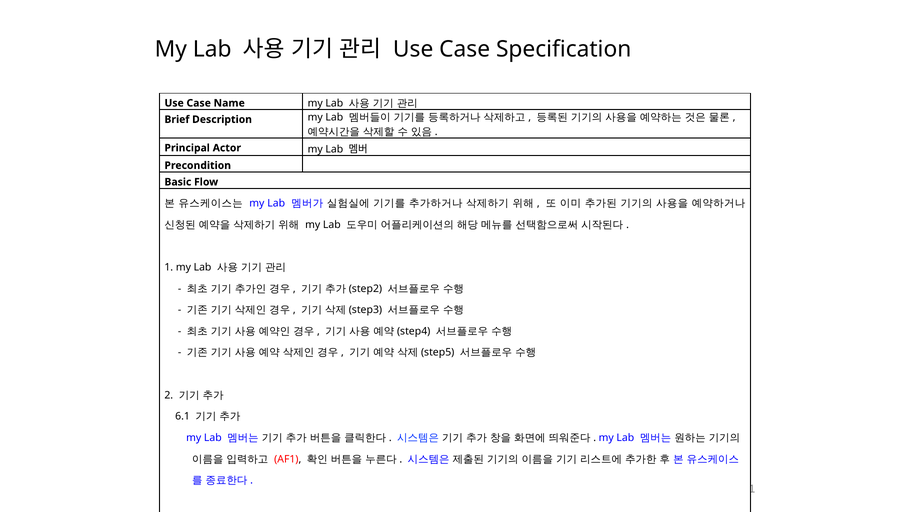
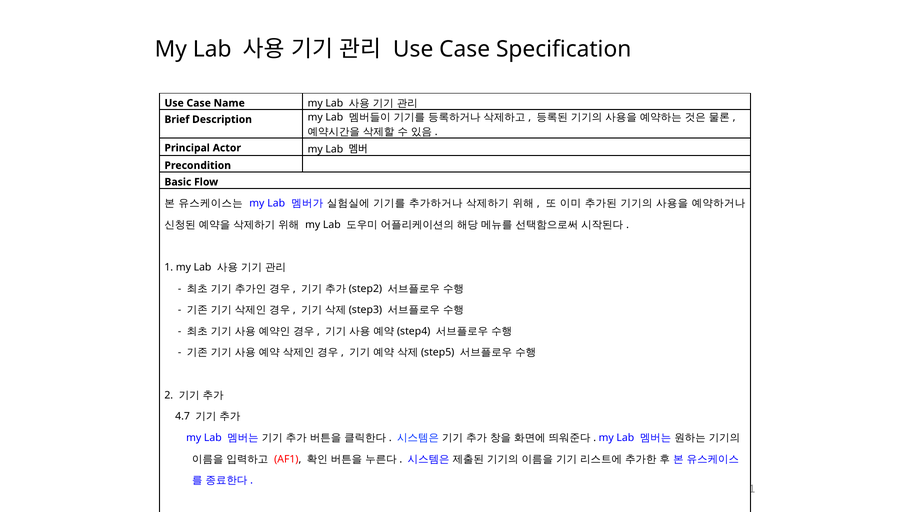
6.1: 6.1 -> 4.7
